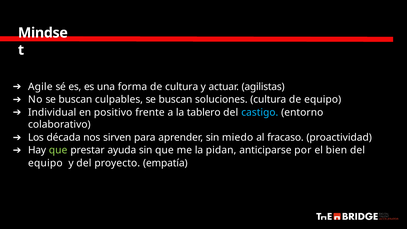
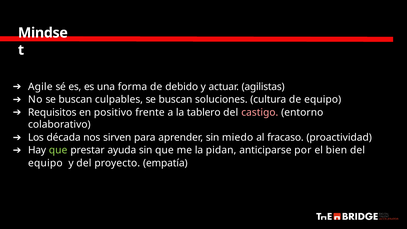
de cultura: cultura -> debido
Individual: Individual -> Requisitos
castigo colour: light blue -> pink
